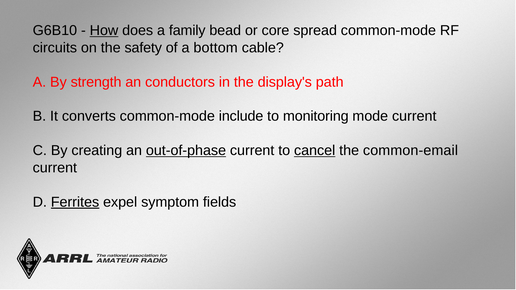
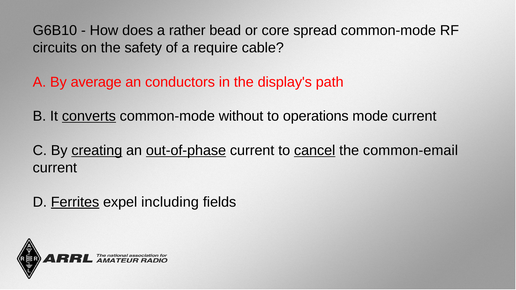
How underline: present -> none
family: family -> rather
bottom: bottom -> require
strength: strength -> average
converts underline: none -> present
include: include -> without
monitoring: monitoring -> operations
creating underline: none -> present
symptom: symptom -> including
